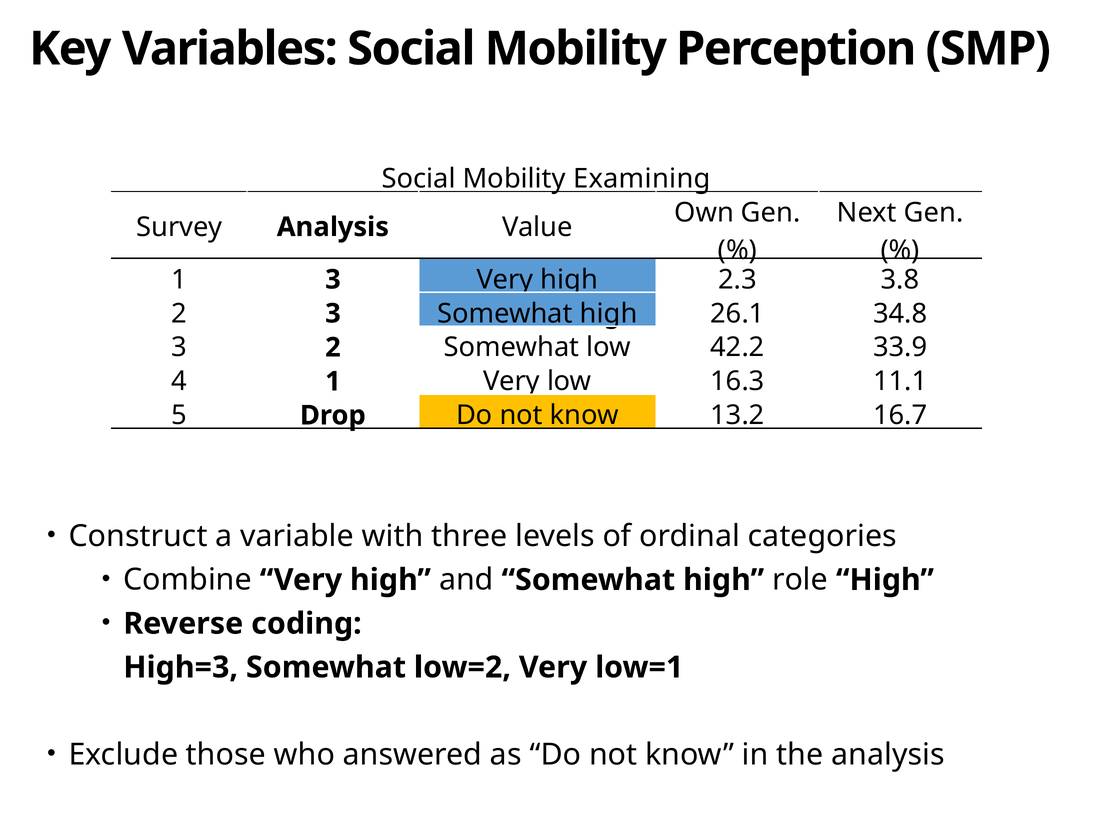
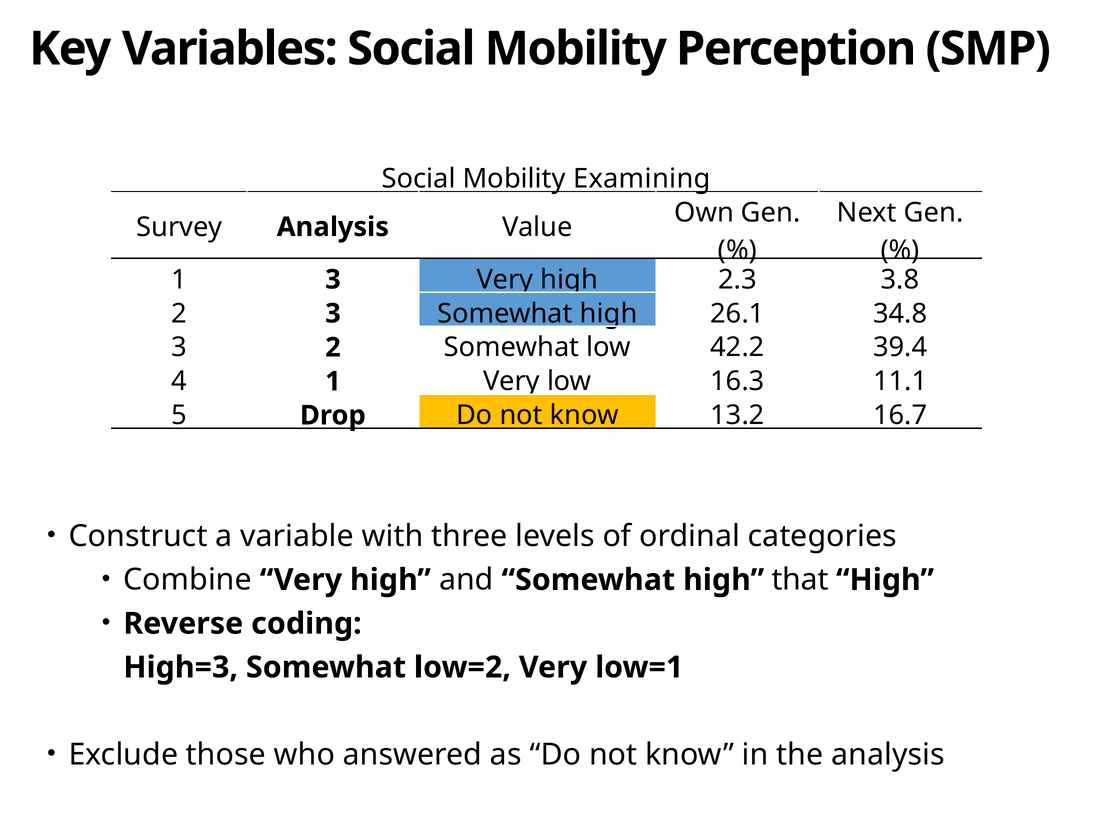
33.9: 33.9 -> 39.4
role: role -> that
